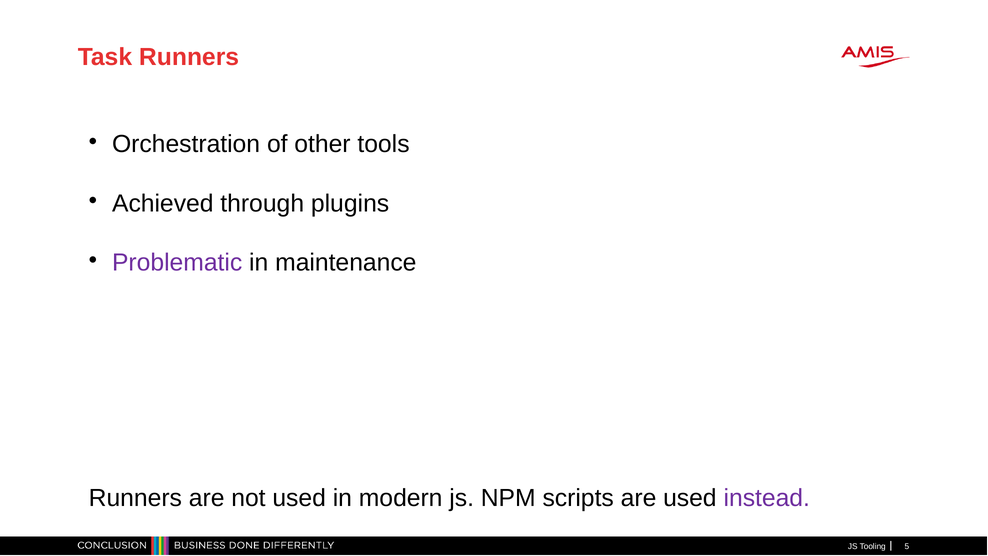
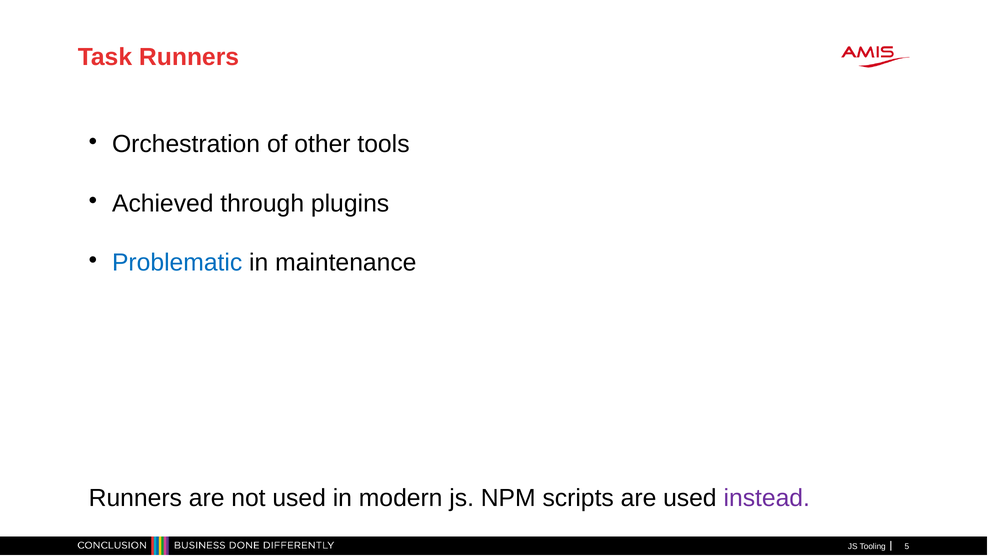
Problematic colour: purple -> blue
